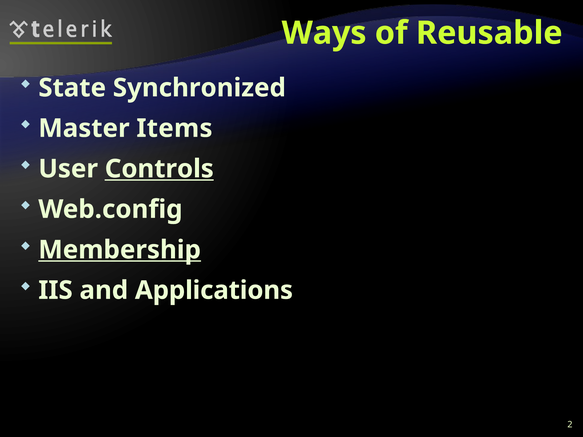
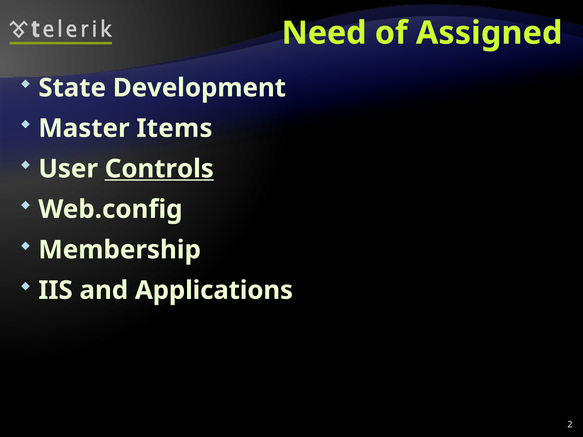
Ways: Ways -> Need
Reusable: Reusable -> Assigned
Synchronized: Synchronized -> Development
Membership underline: present -> none
